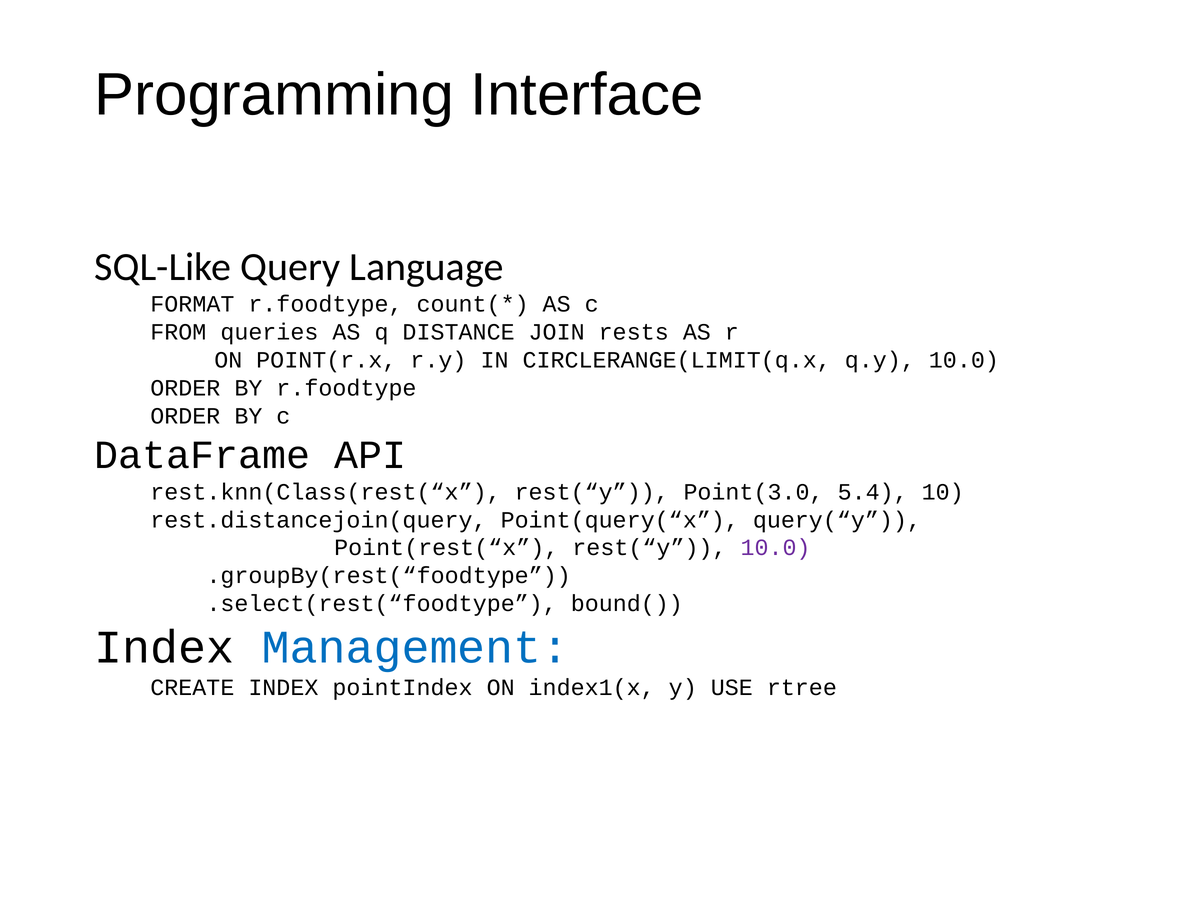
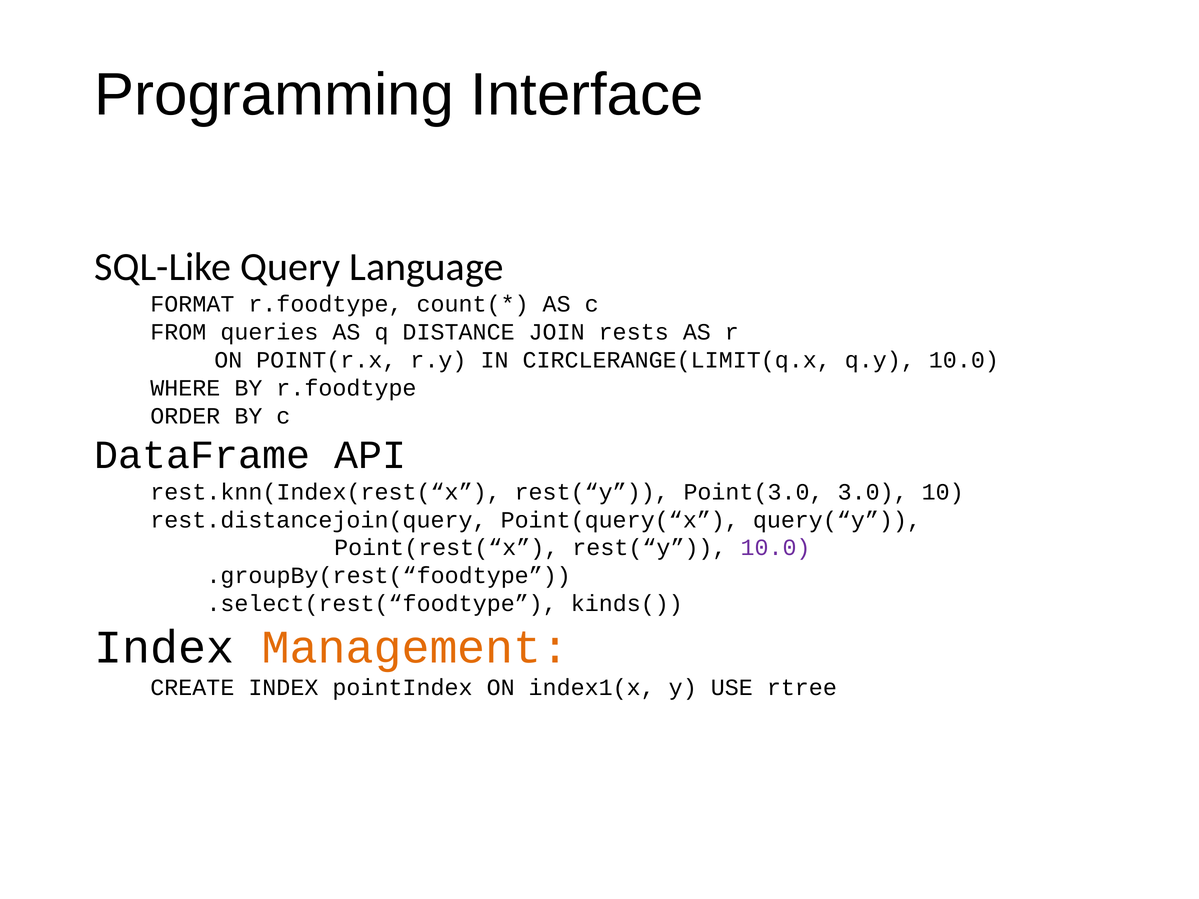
ORDER at (185, 388): ORDER -> WHERE
rest.knn(Class(rest(“x: rest.knn(Class(rest(“x -> rest.knn(Index(rest(“x
5.4: 5.4 -> 3.0
bound(: bound( -> kinds(
Management colour: blue -> orange
